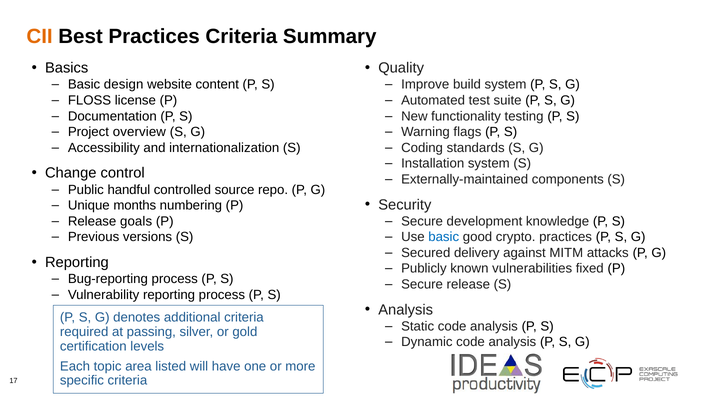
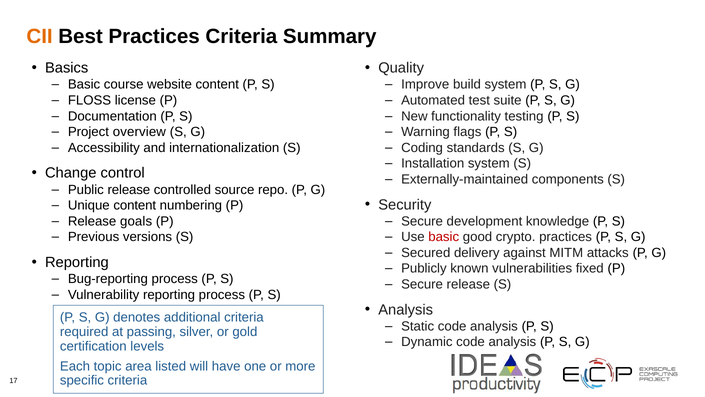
design: design -> course
Public handful: handful -> release
Unique months: months -> content
basic at (444, 237) colour: blue -> red
